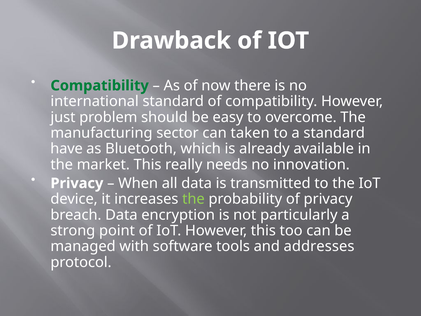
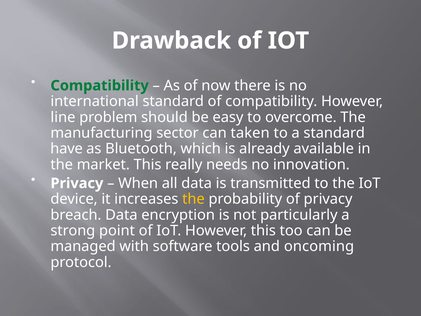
just: just -> line
the at (193, 199) colour: light green -> yellow
addresses: addresses -> oncoming
